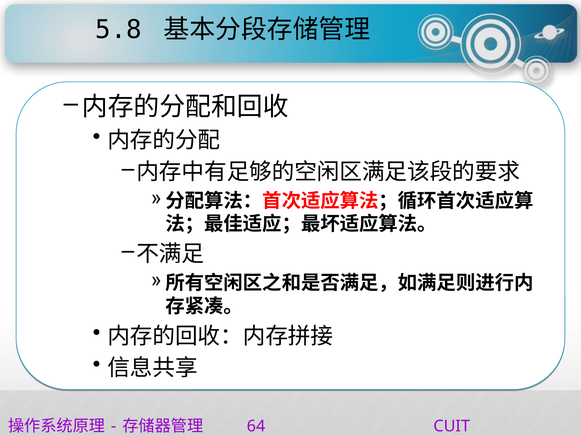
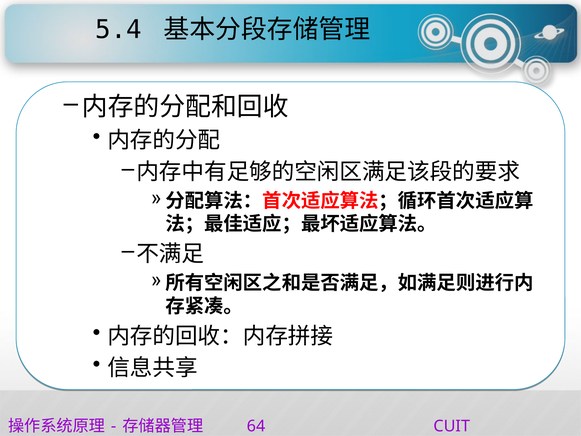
5.8: 5.8 -> 5.4
